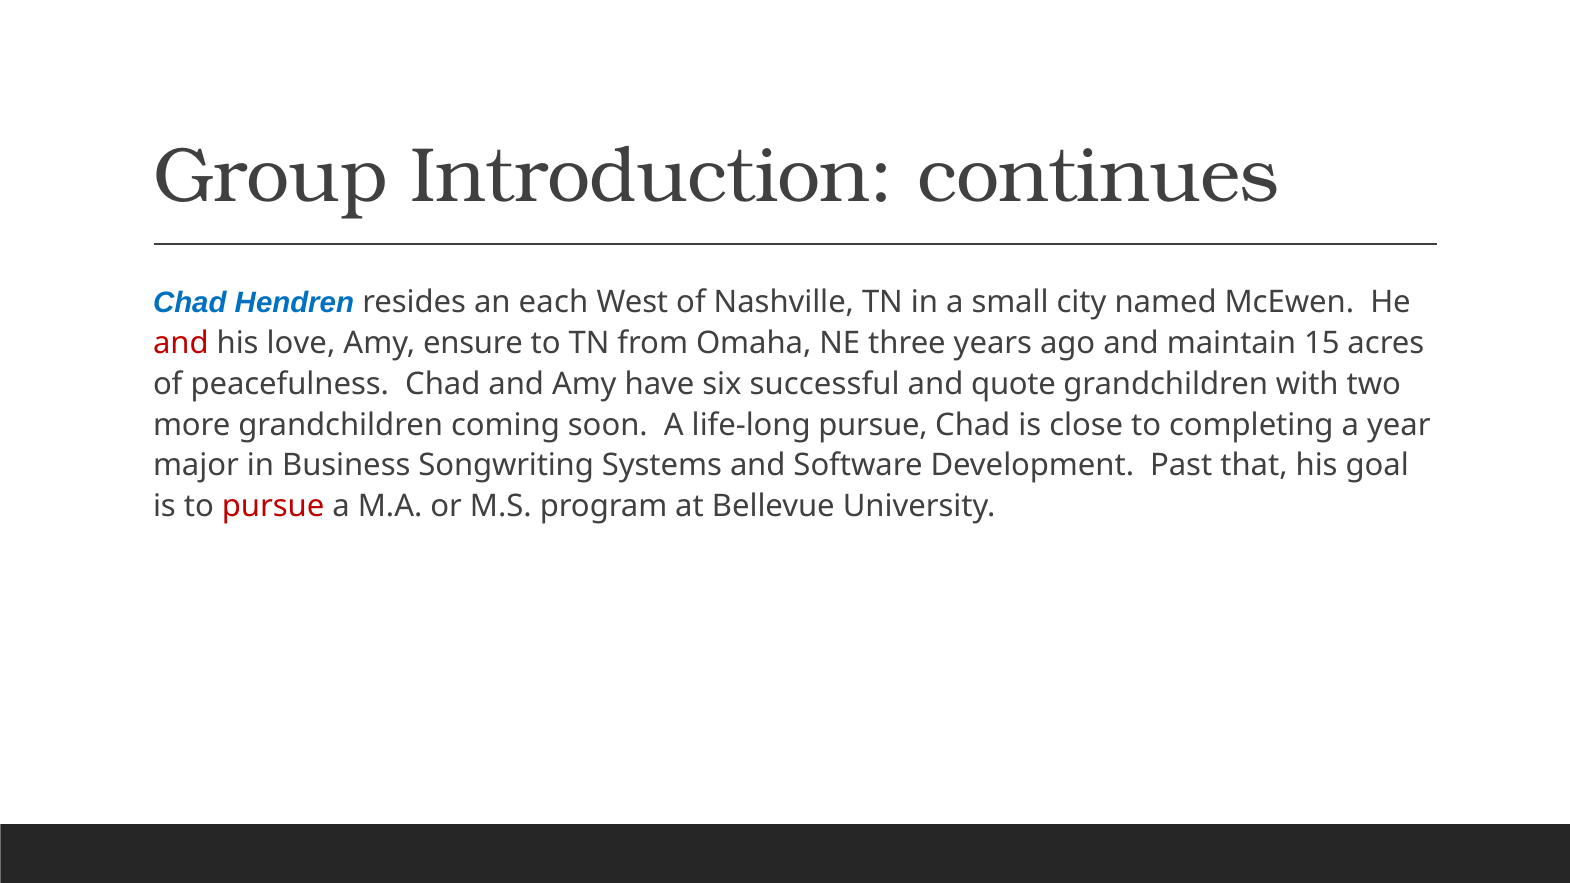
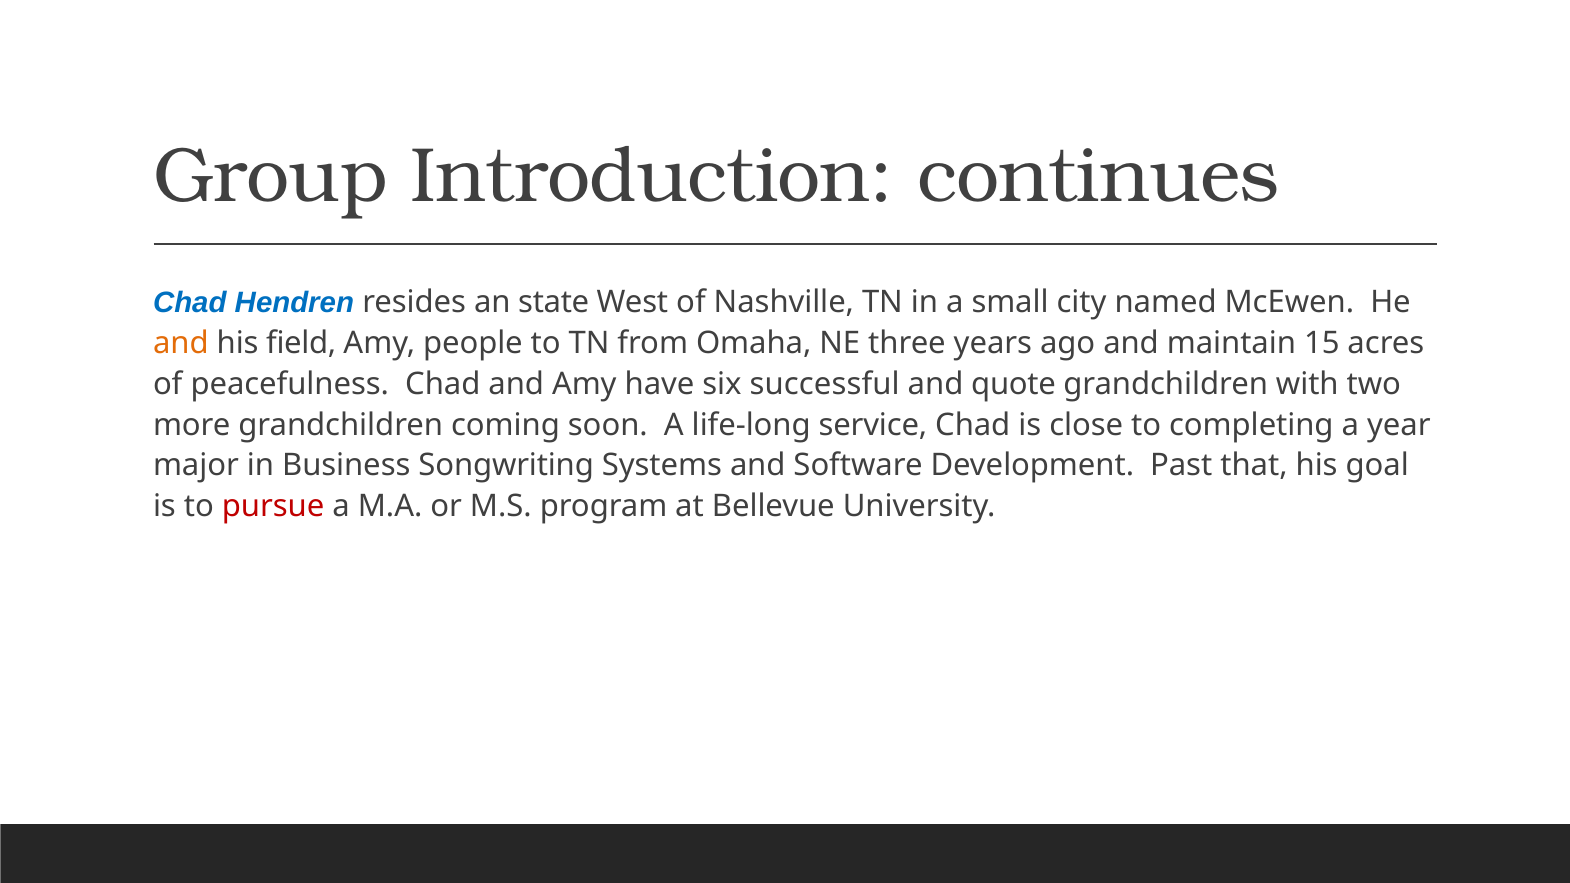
each: each -> state
and at (181, 343) colour: red -> orange
love: love -> field
ensure: ensure -> people
life-long pursue: pursue -> service
